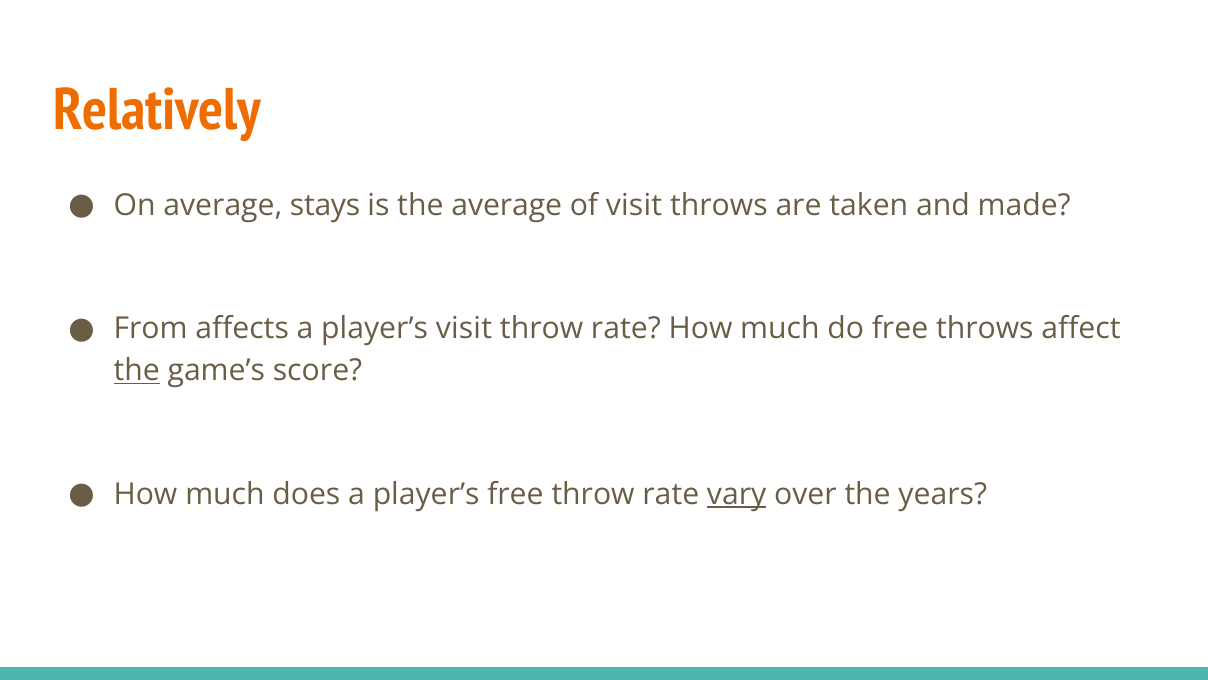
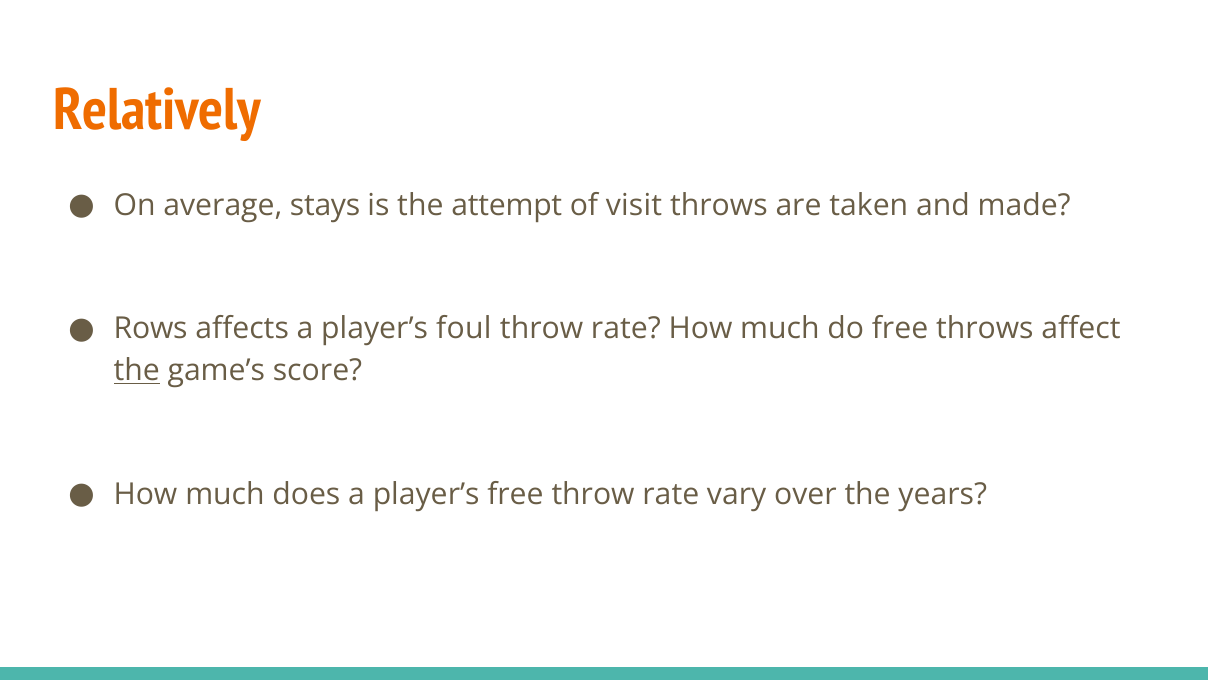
the average: average -> attempt
From: From -> Rows
player’s visit: visit -> foul
vary underline: present -> none
